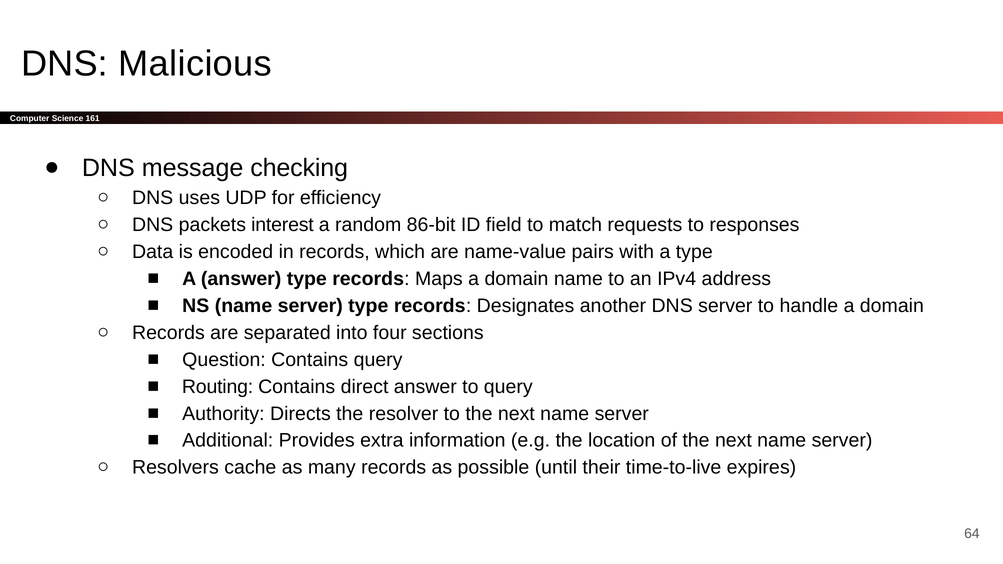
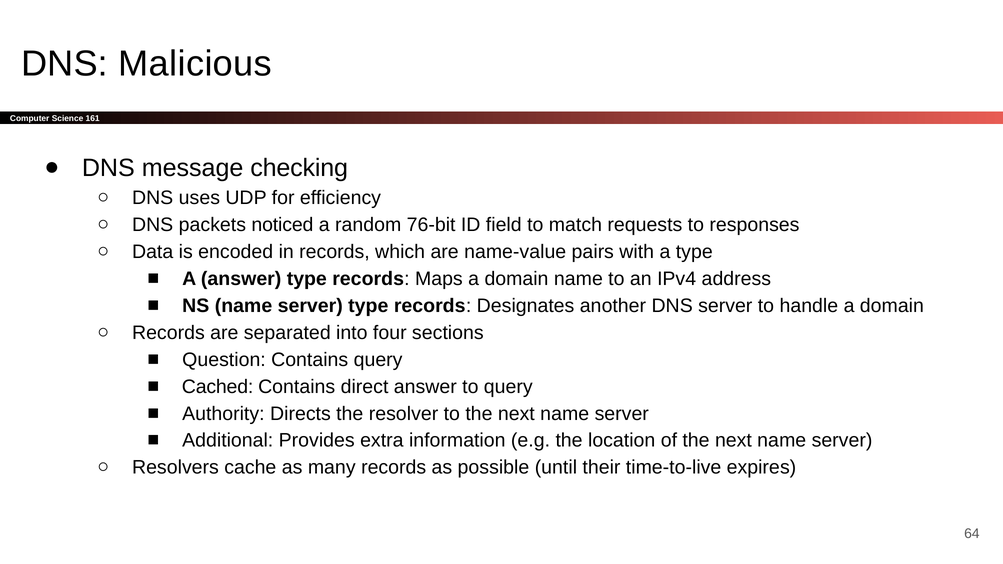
interest: interest -> noticed
86-bit: 86-bit -> 76-bit
Routing: Routing -> Cached
